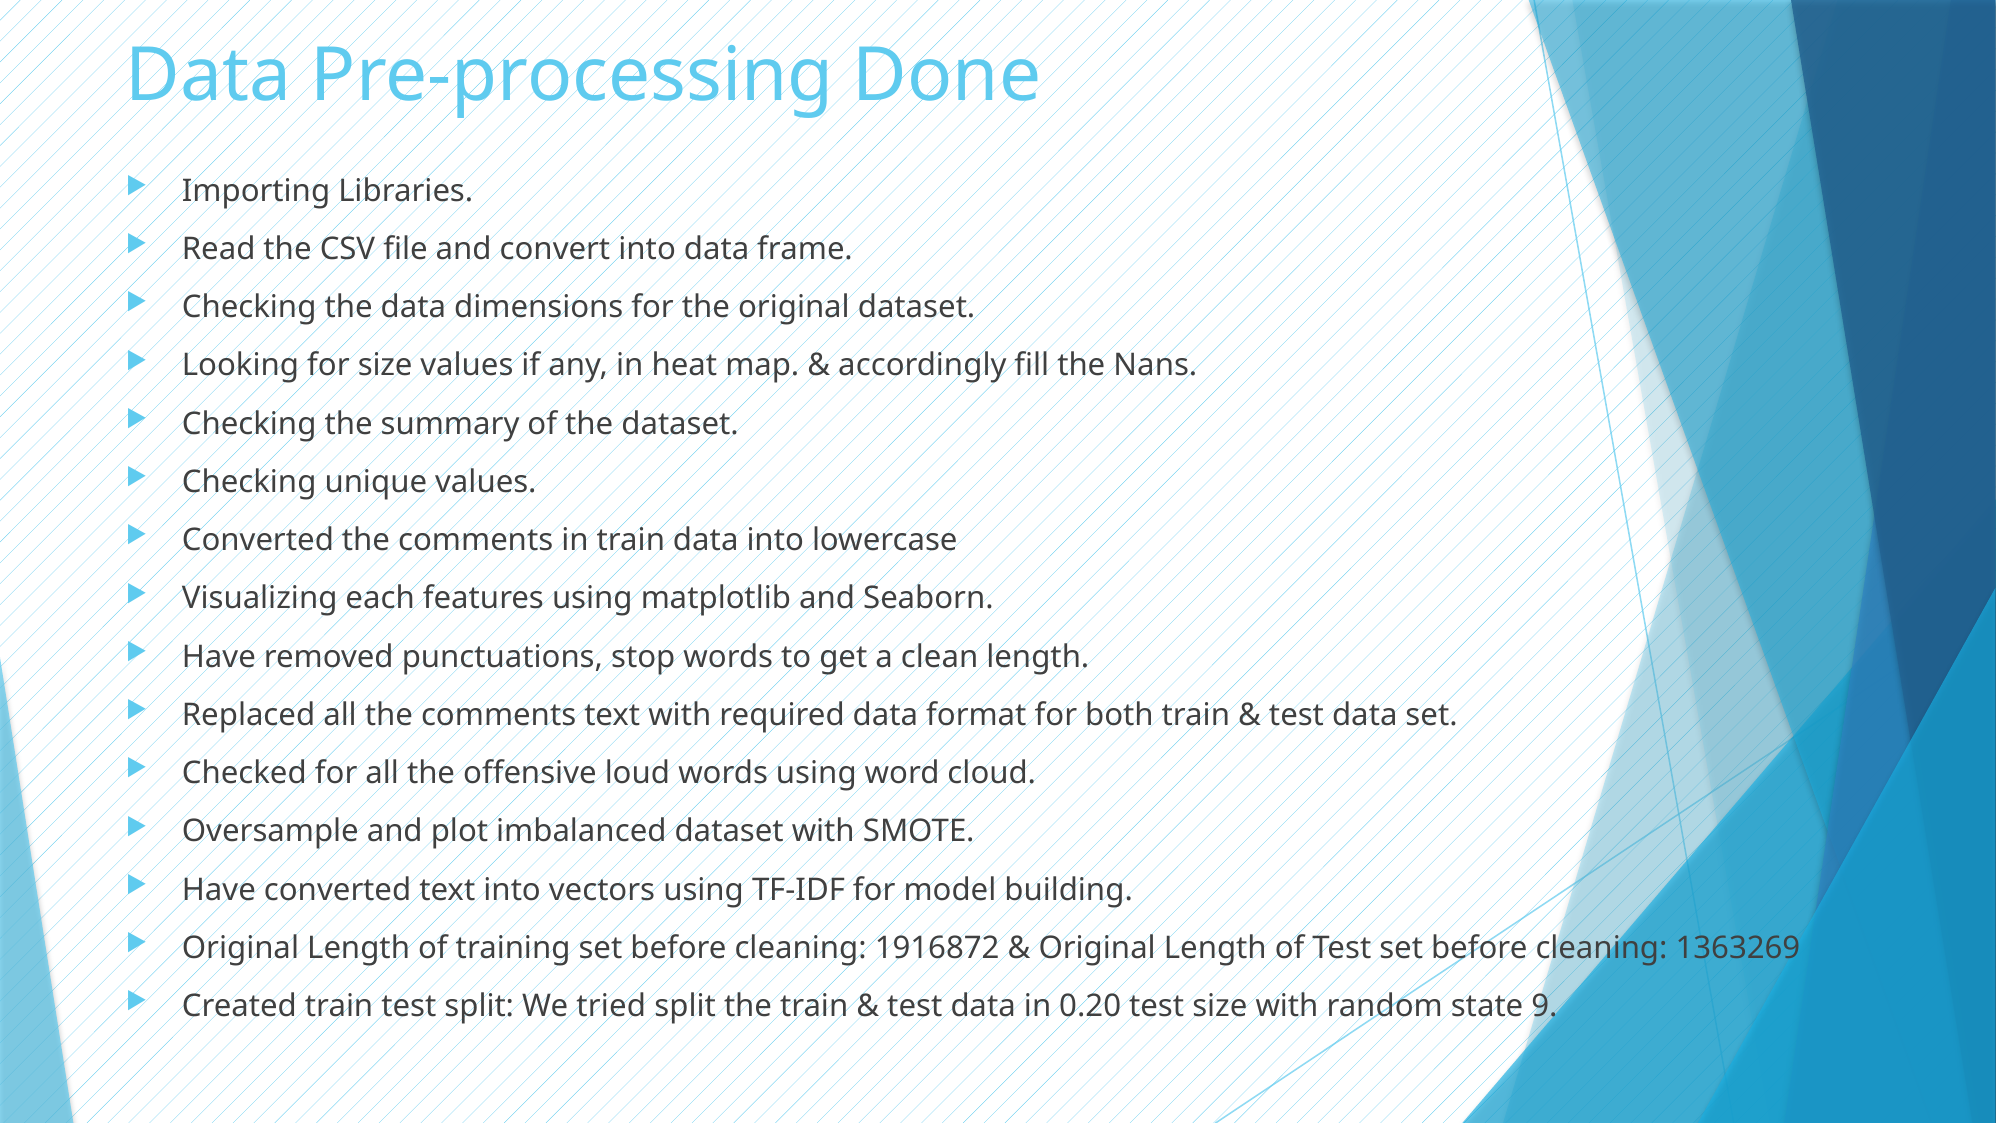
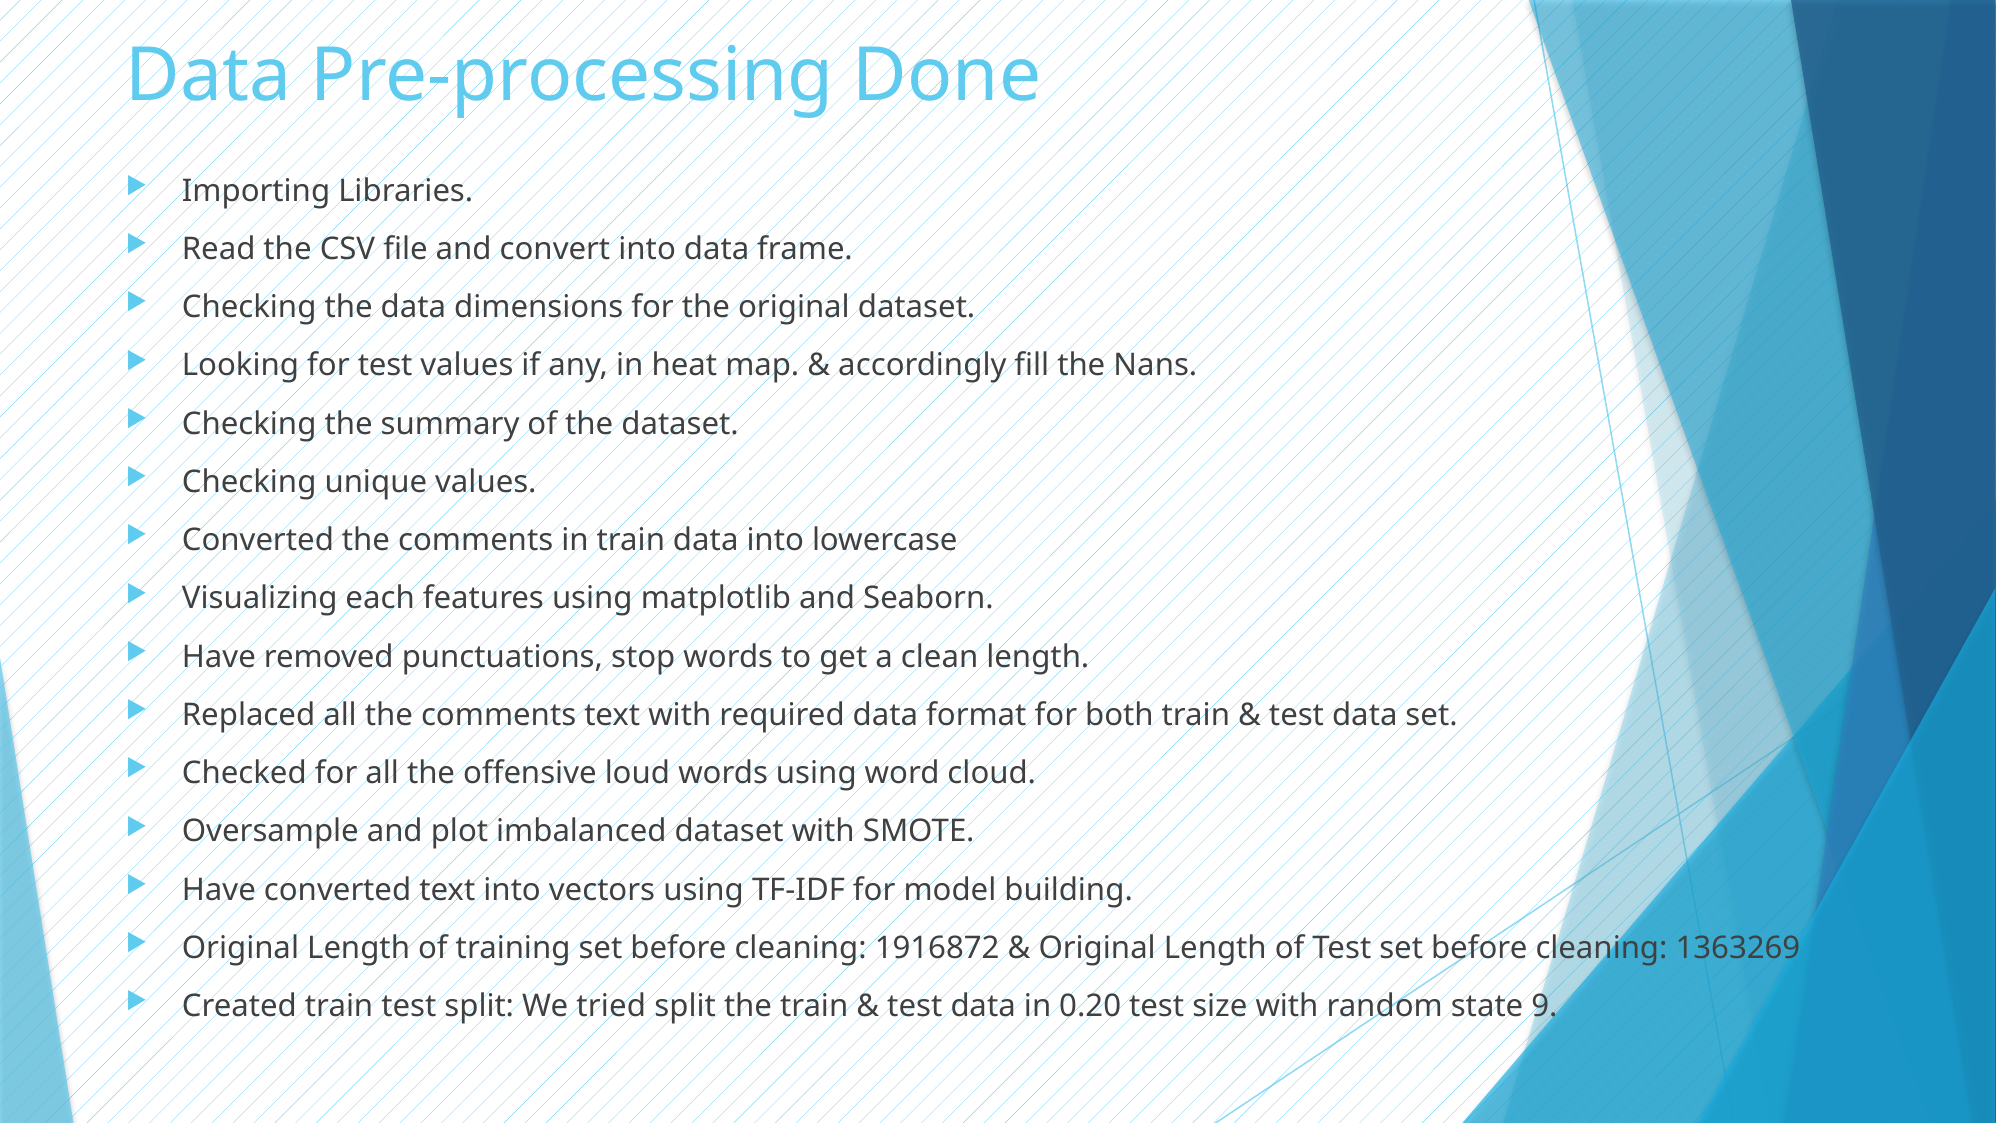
for size: size -> test
